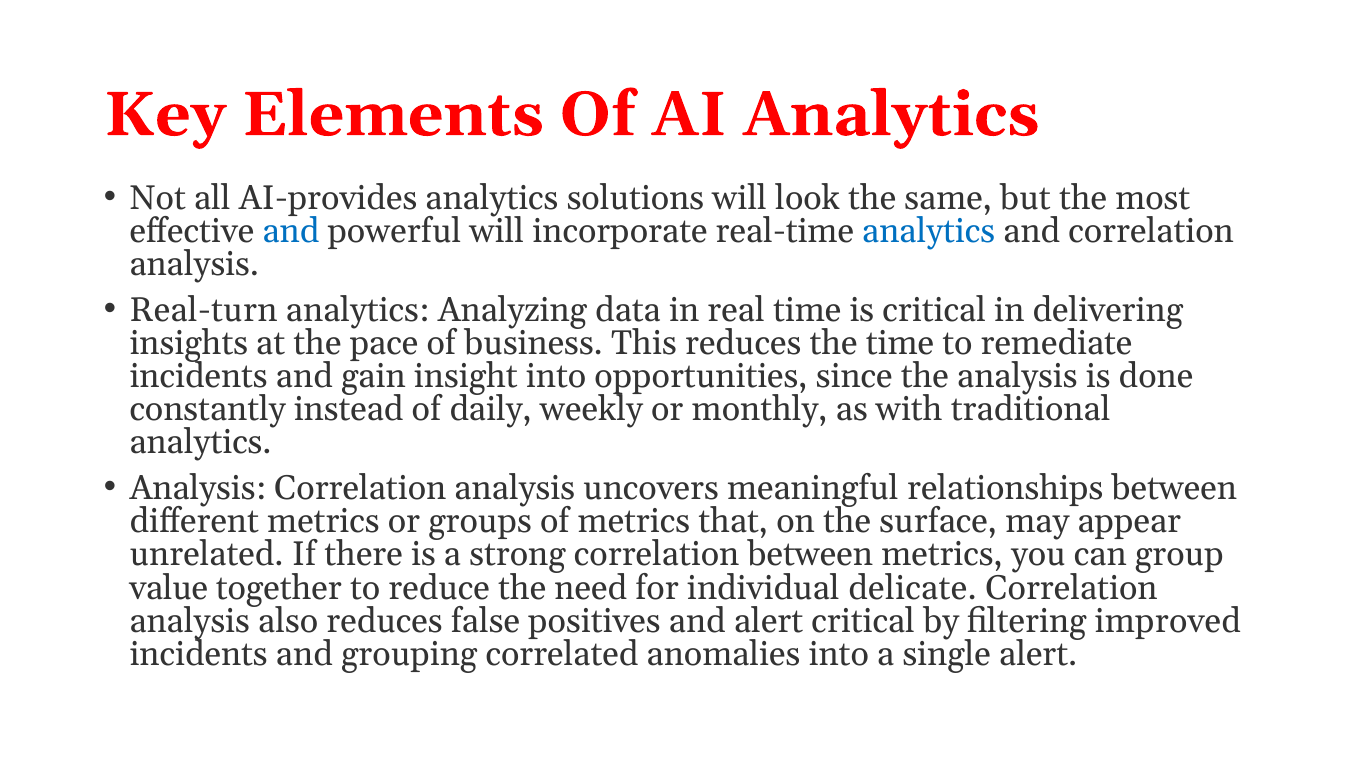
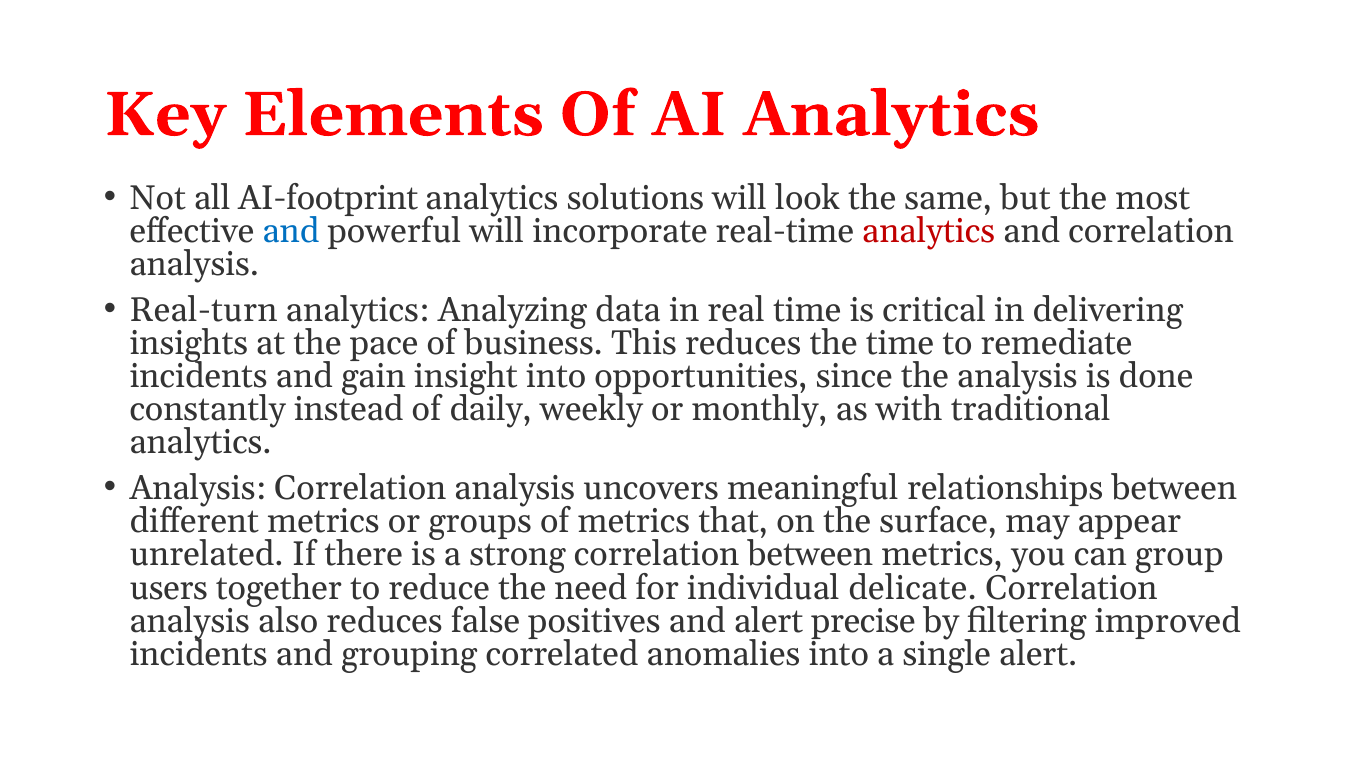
AI-provides: AI-provides -> AI-footprint
analytics at (929, 231) colour: blue -> red
value: value -> users
alert critical: critical -> precise
